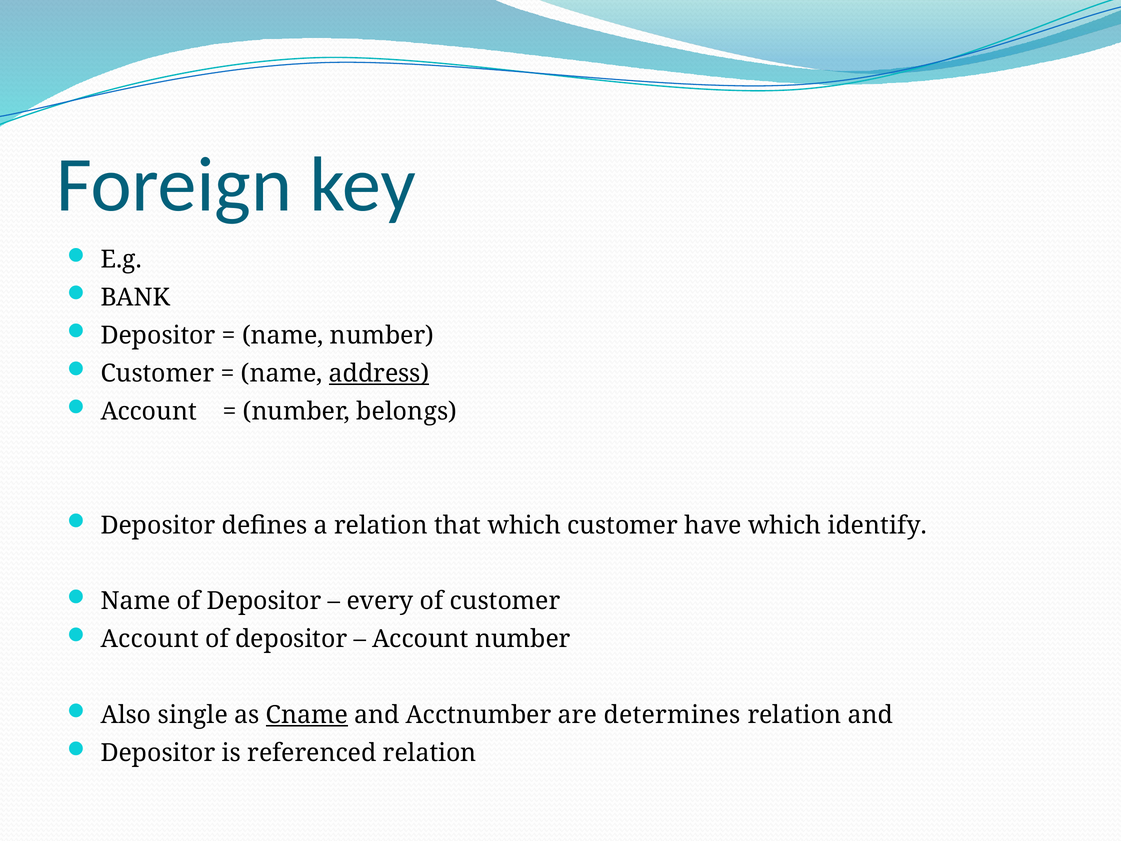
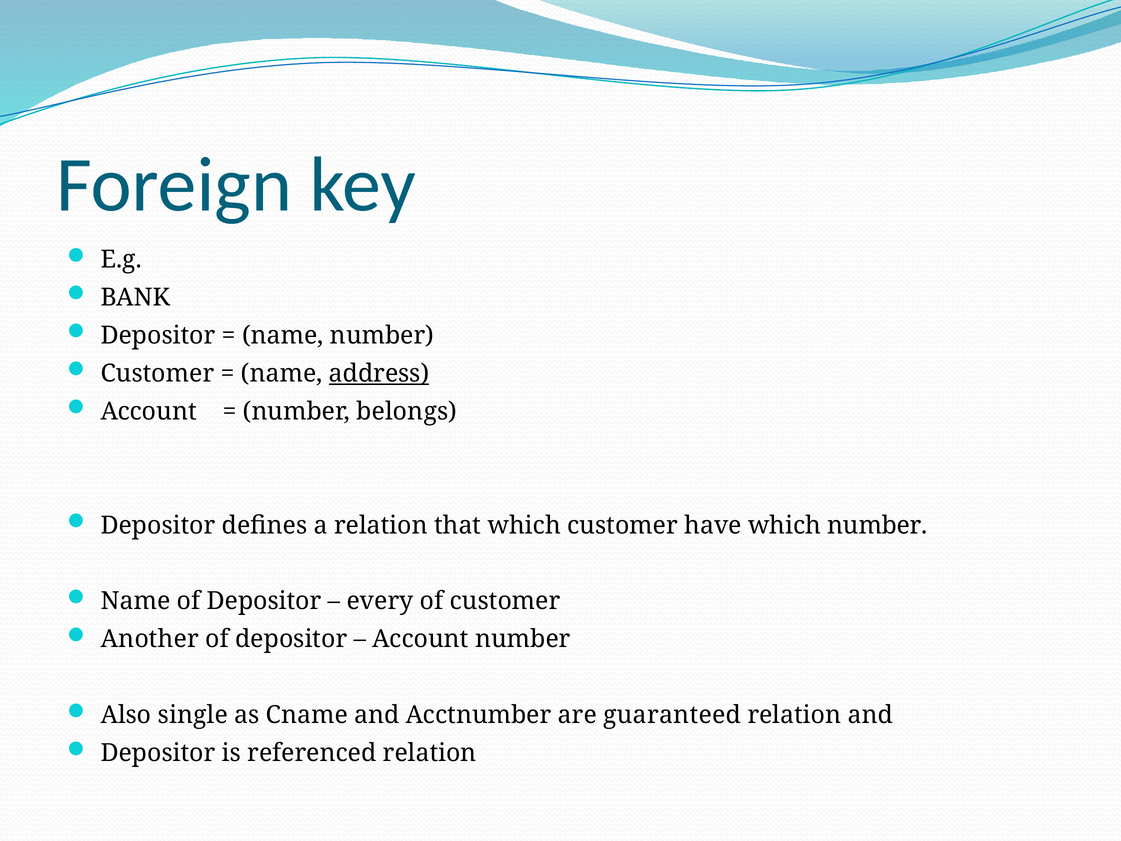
which identify: identify -> number
Account at (150, 639): Account -> Another
Cname underline: present -> none
determines: determines -> guaranteed
